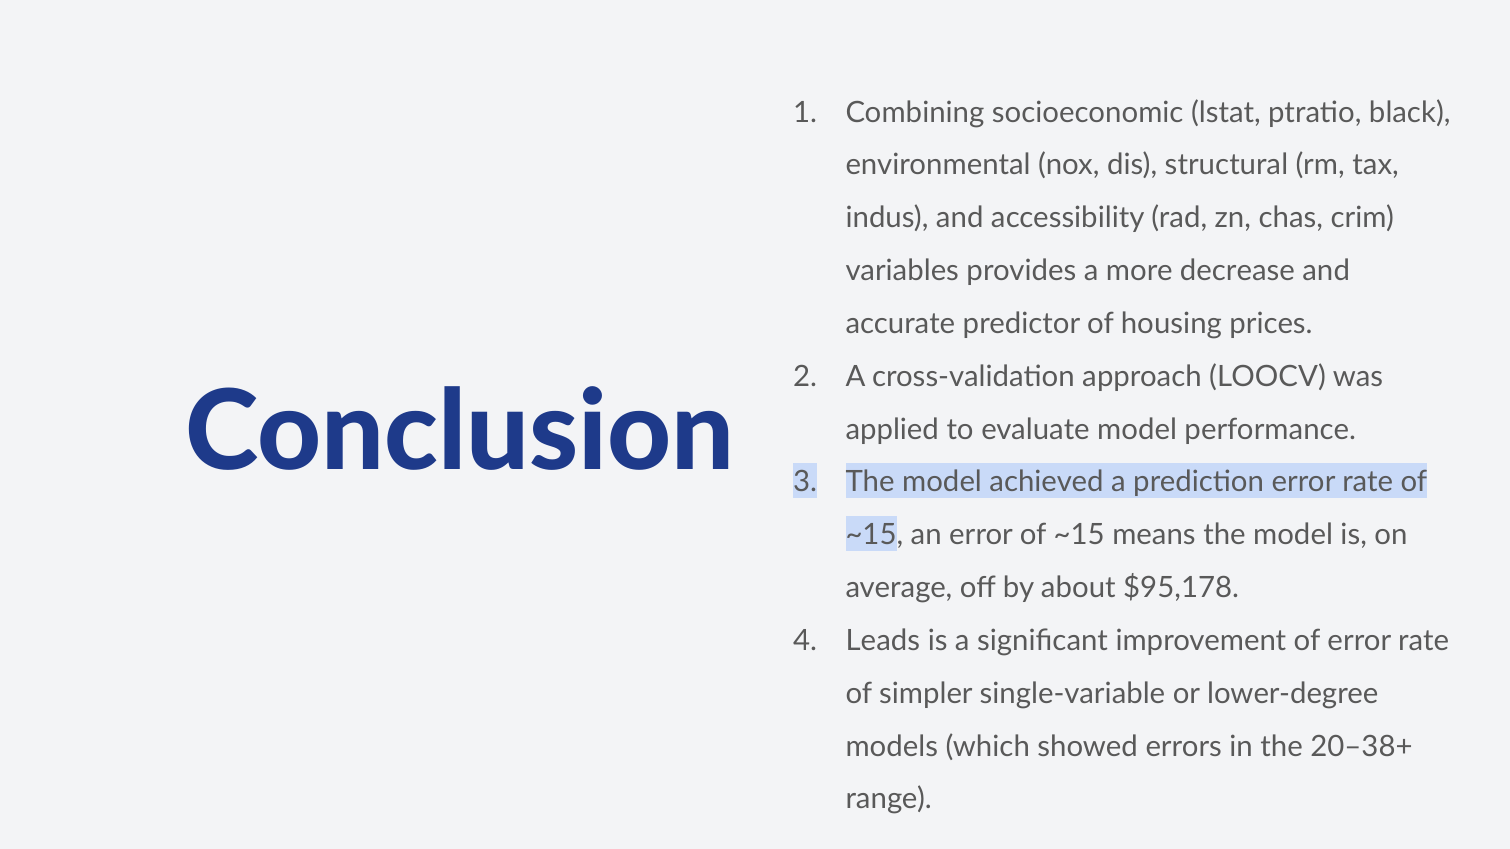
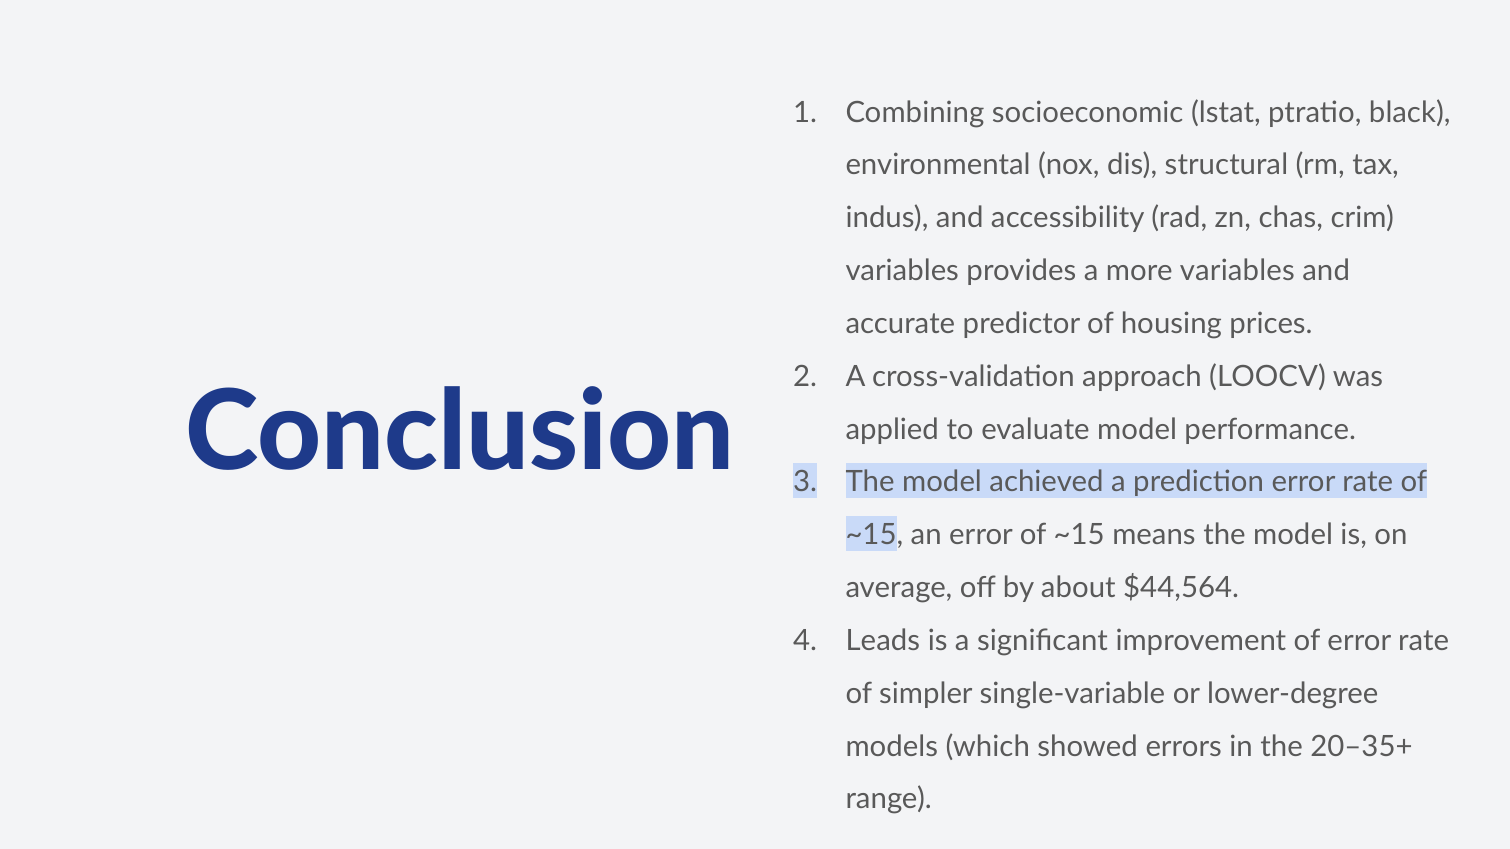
more decrease: decrease -> variables
$95,178: $95,178 -> $44,564
20–38+: 20–38+ -> 20–35+
